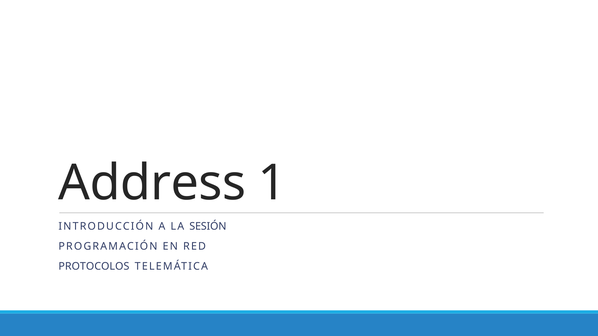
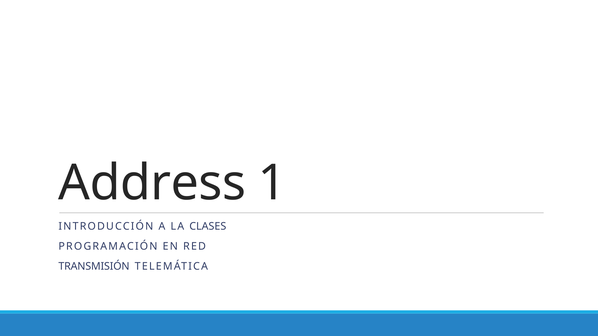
SESIÓN: SESIÓN -> CLASES
PROTOCOLOS: PROTOCOLOS -> TRANSMISIÓN
